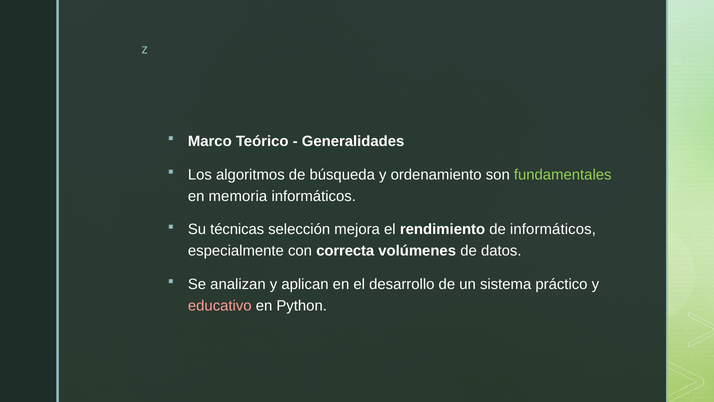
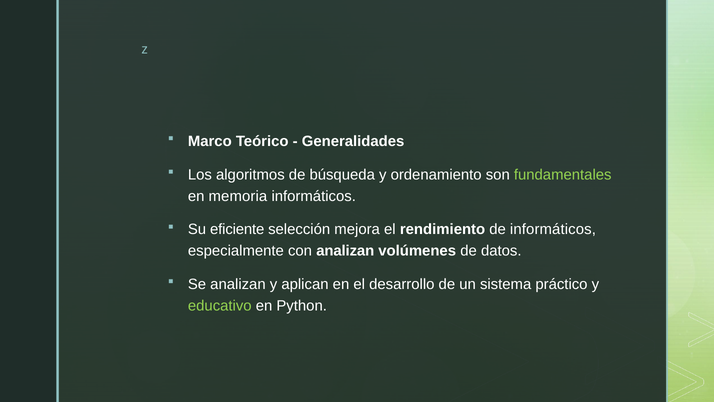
técnicas: técnicas -> eficiente
con correcta: correcta -> analizan
educativo colour: pink -> light green
